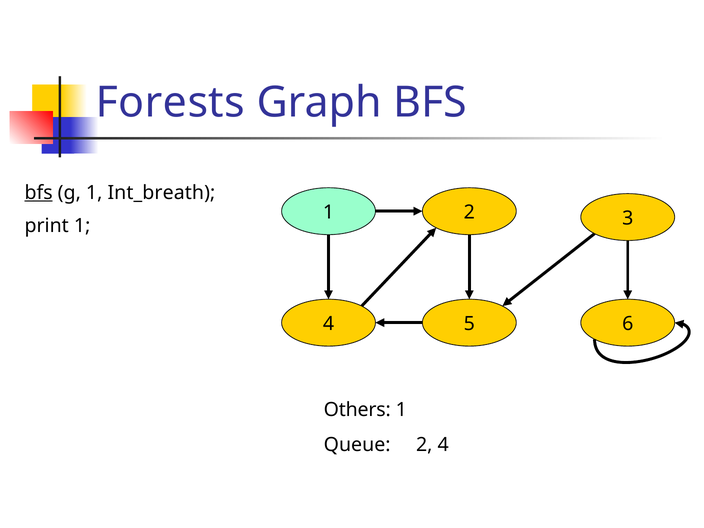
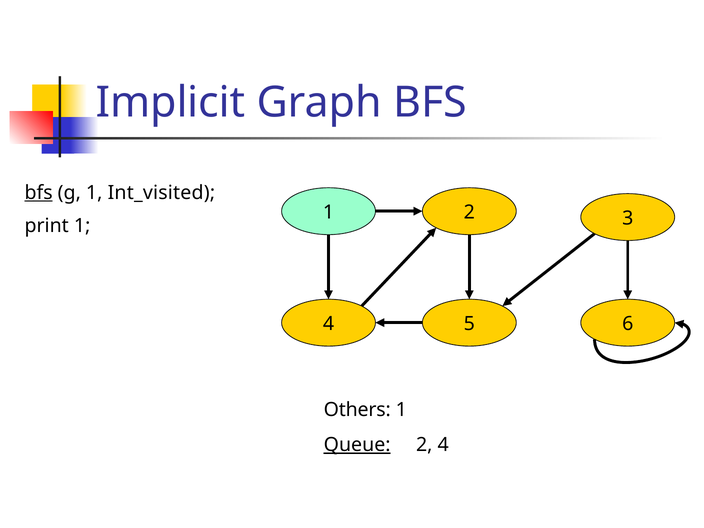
Forests: Forests -> Implicit
Int_breath: Int_breath -> Int_visited
Queue underline: none -> present
